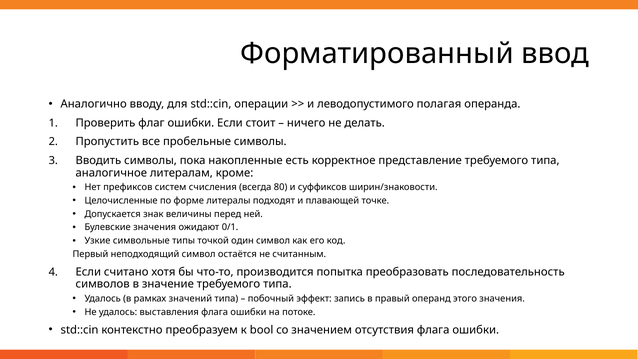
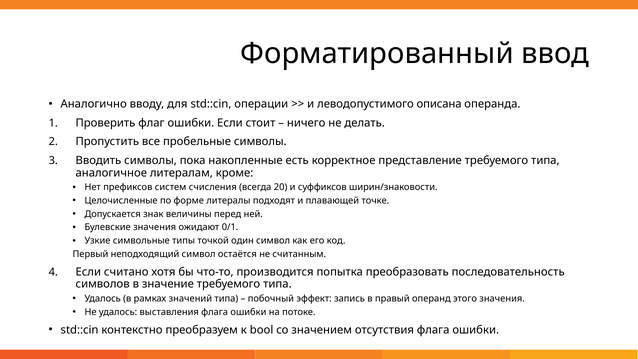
полагая: полагая -> описана
80: 80 -> 20
